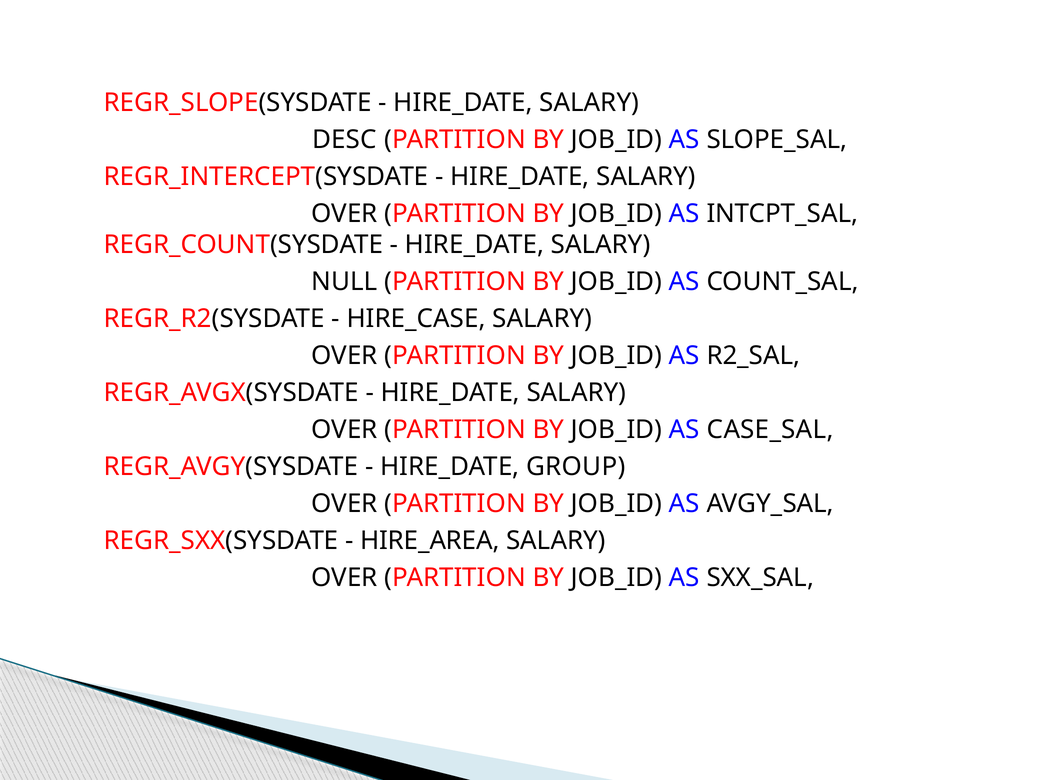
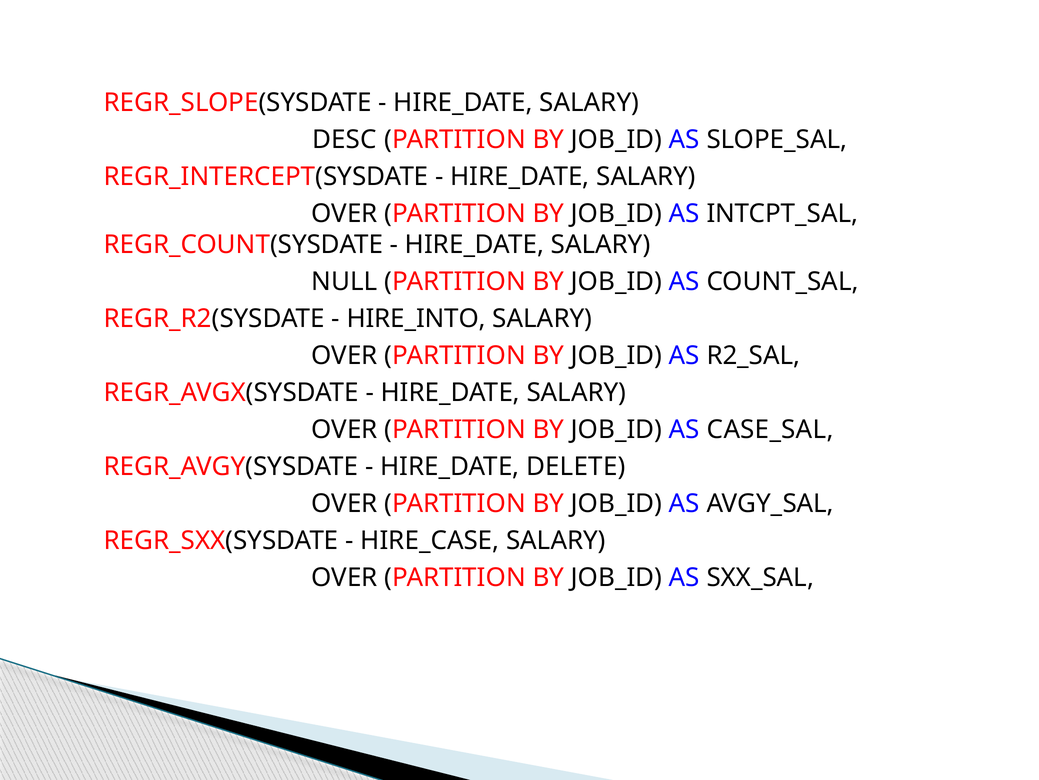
HIRE_CASE: HIRE_CASE -> HIRE_INTO
GROUP: GROUP -> DELETE
HIRE_AREA: HIRE_AREA -> HIRE_CASE
